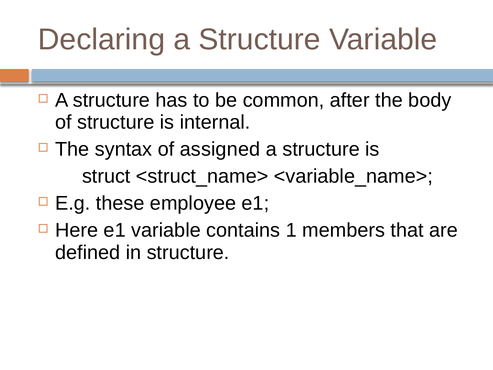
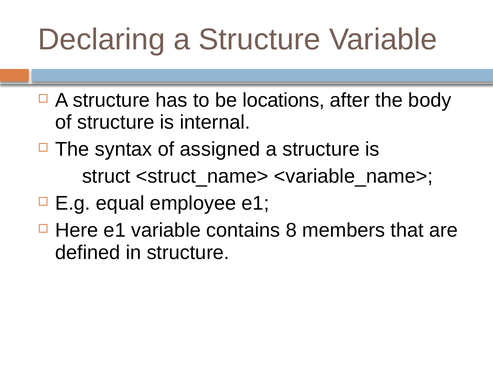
common: common -> locations
these: these -> equal
1: 1 -> 8
